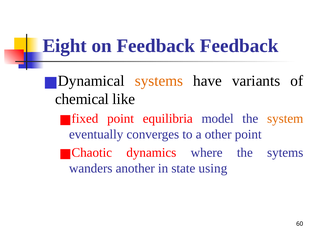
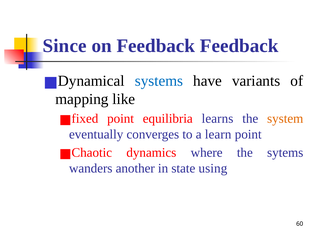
Eight: Eight -> Since
systems colour: orange -> blue
chemical: chemical -> mapping
model: model -> learns
other: other -> learn
